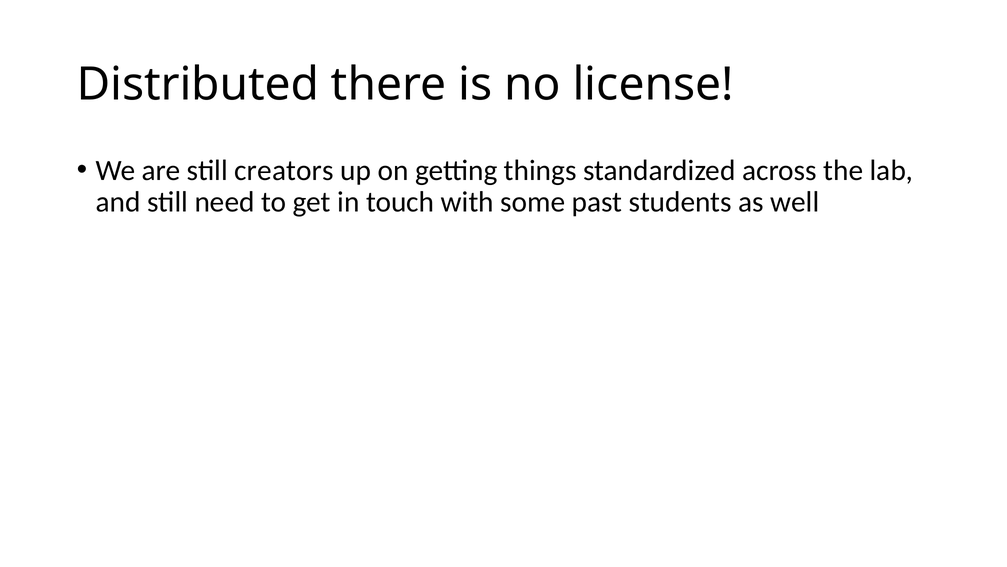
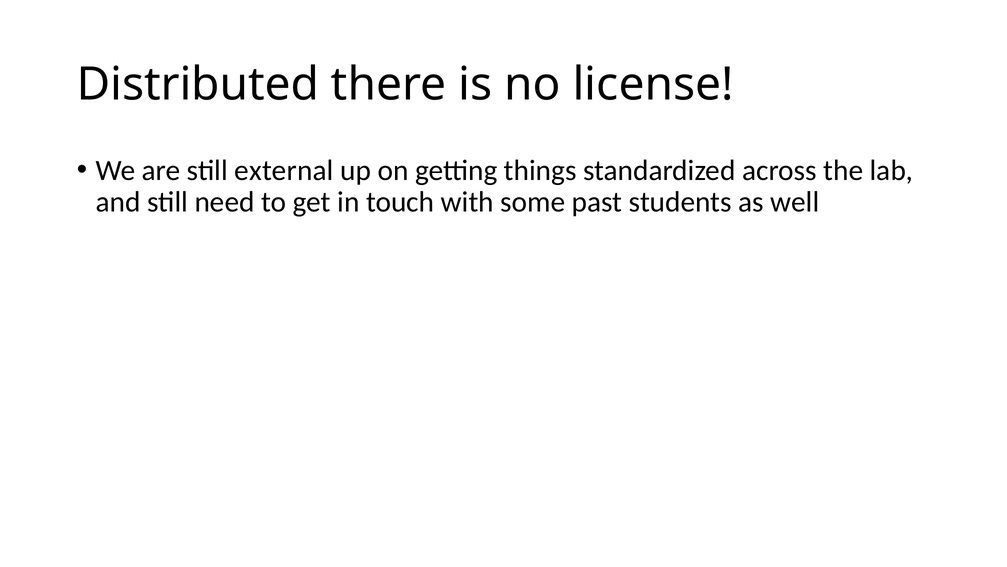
creators: creators -> external
